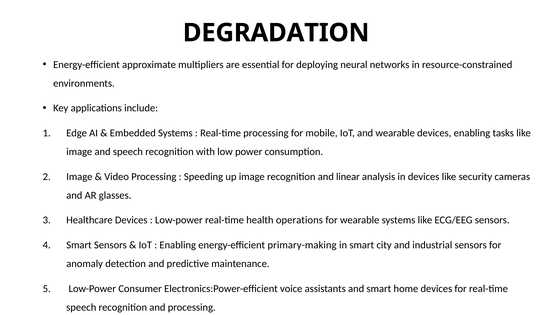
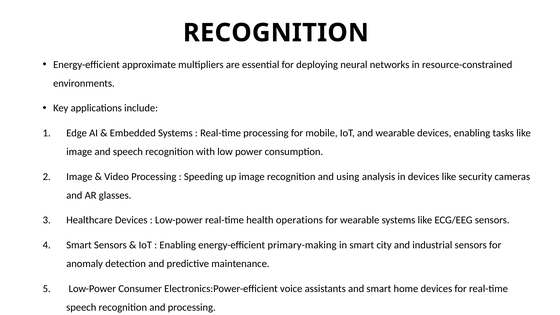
DEGRADATION at (276, 33): DEGRADATION -> RECOGNITION
linear: linear -> using
